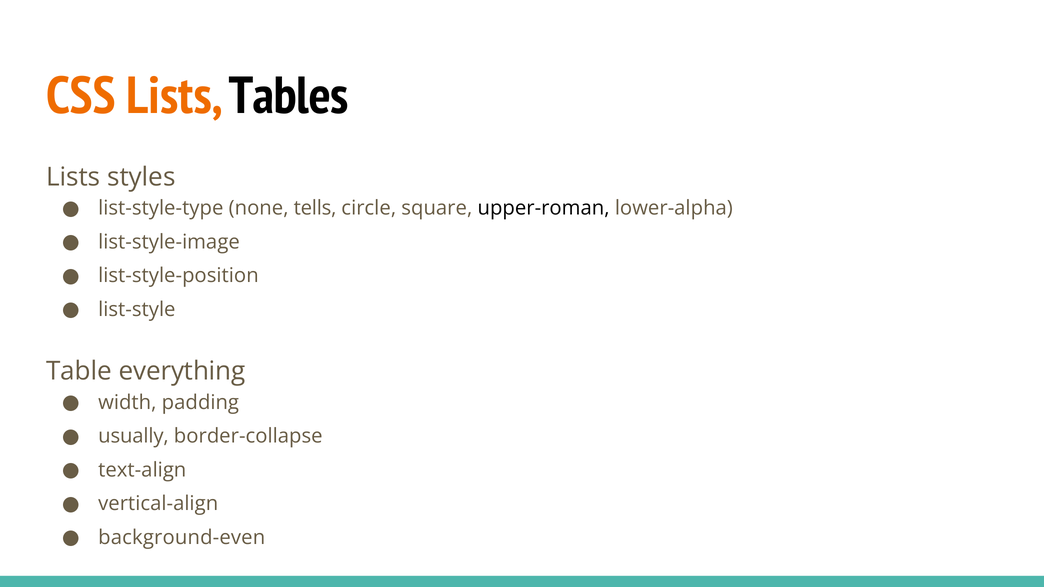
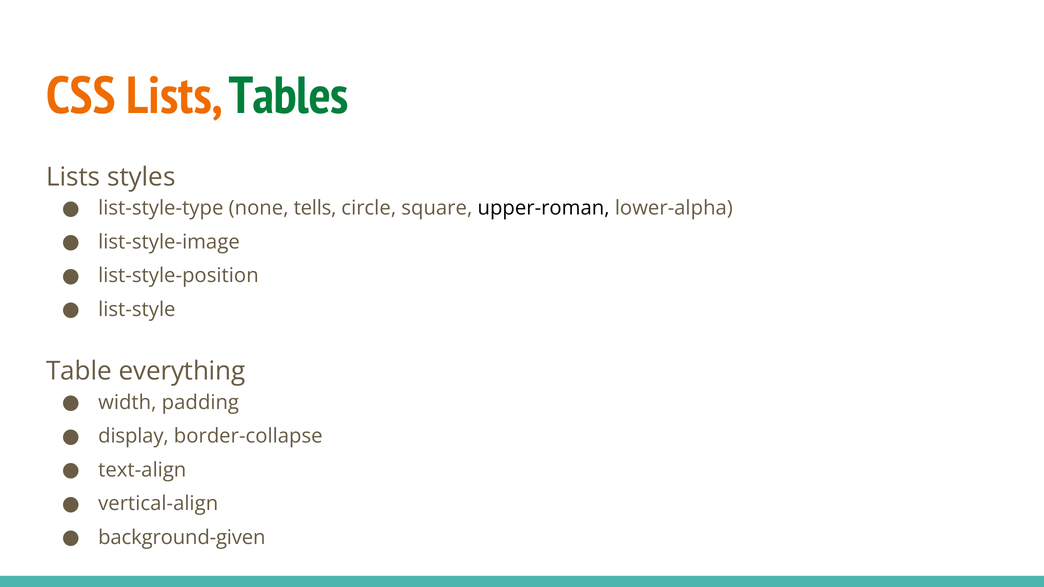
Tables colour: black -> green
usually: usually -> display
background-even: background-even -> background-given
